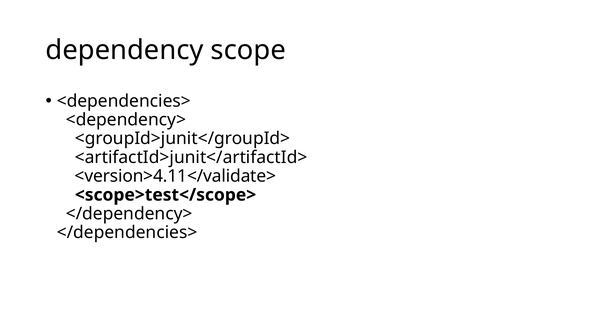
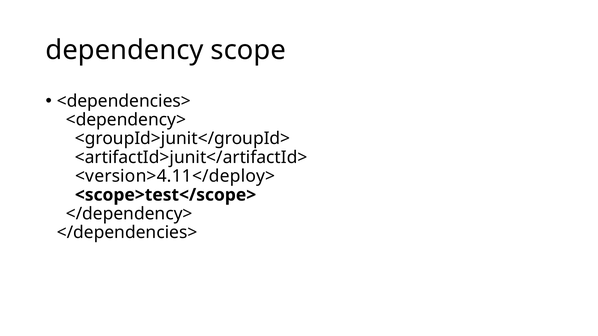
<version>4.11</validate>: <version>4.11</validate> -> <version>4.11</deploy>
